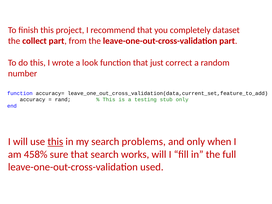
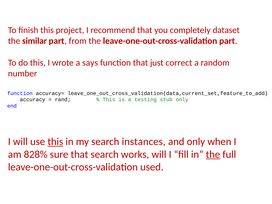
collect: collect -> similar
look: look -> says
problems: problems -> instances
458%: 458% -> 828%
the at (213, 154) underline: none -> present
